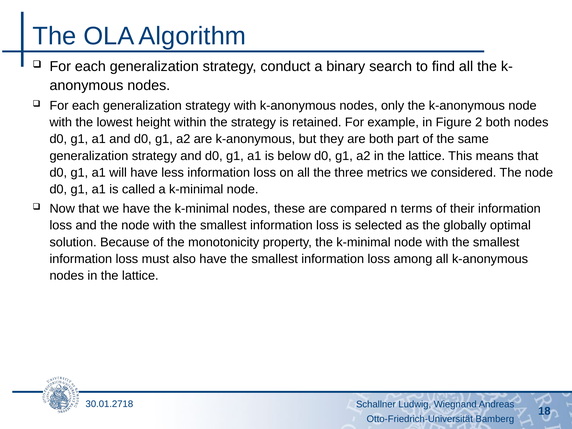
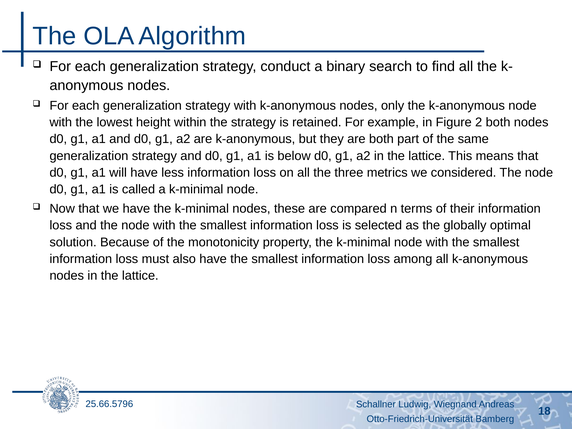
30.01.2718: 30.01.2718 -> 25.66.5796
